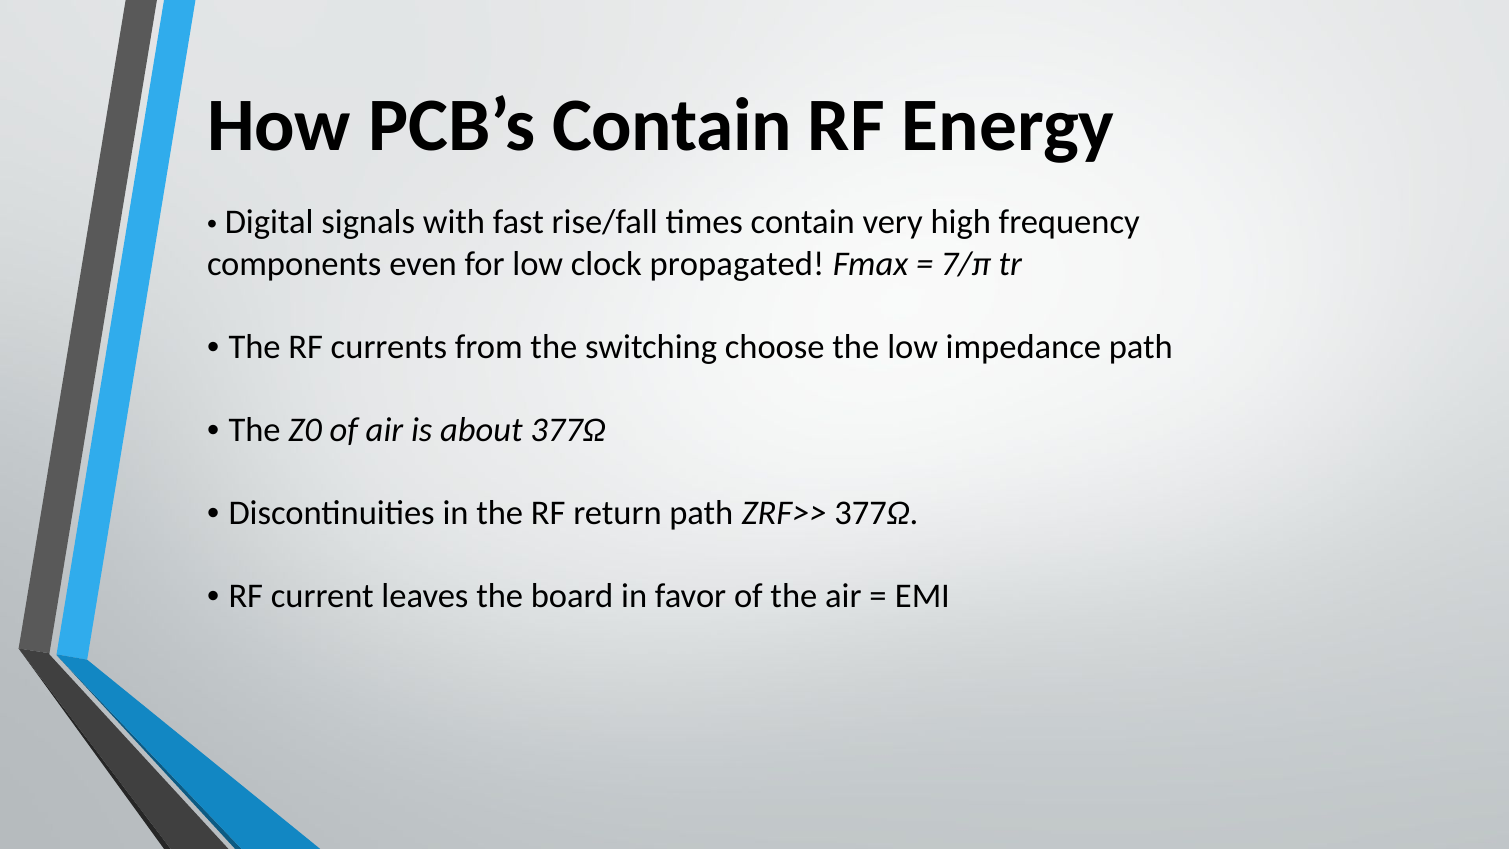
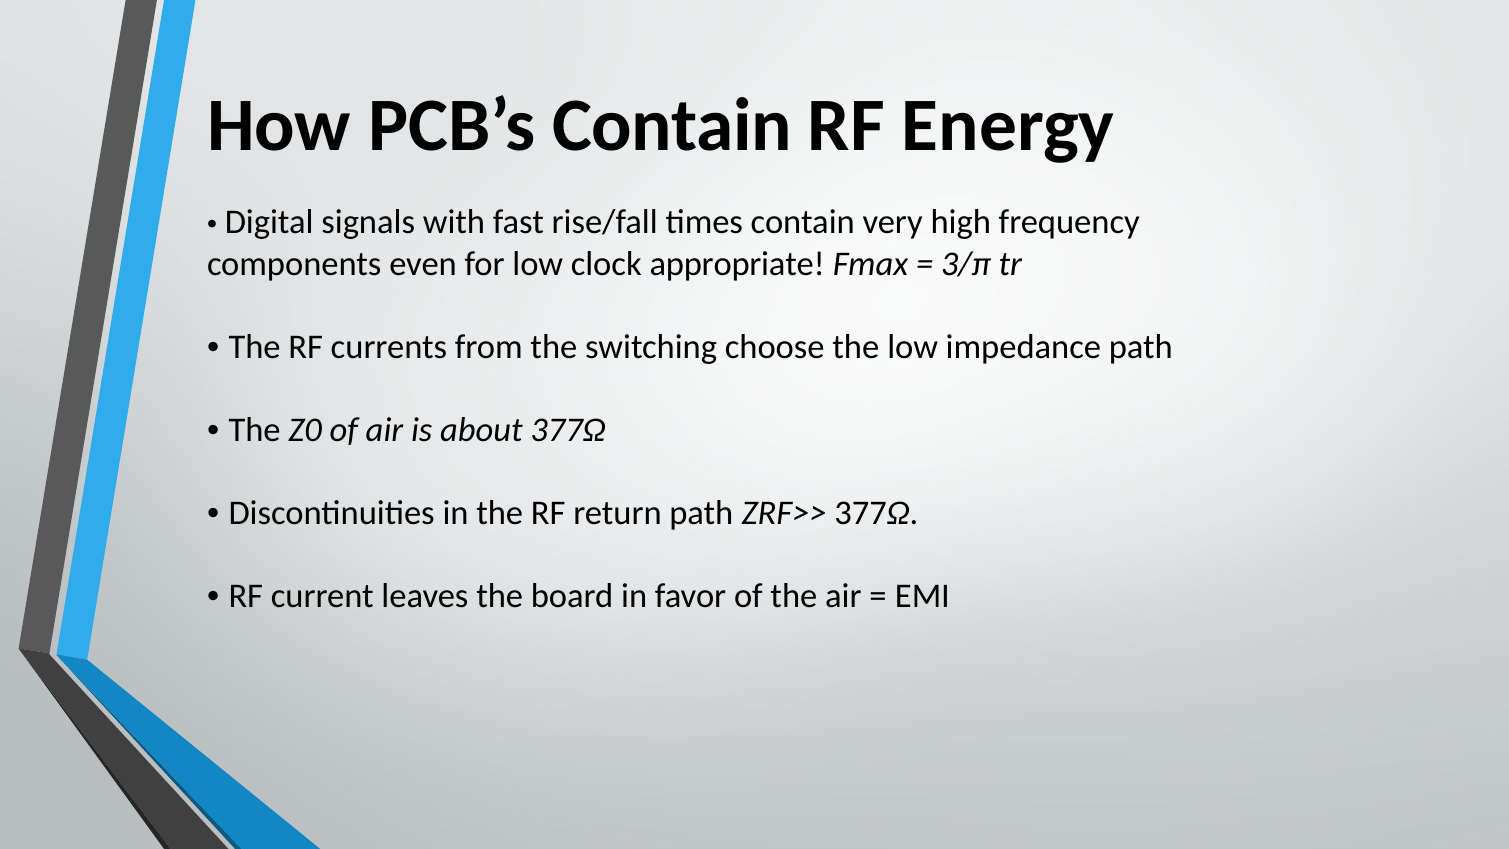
propagated: propagated -> appropriate
7/π: 7/π -> 3/π
